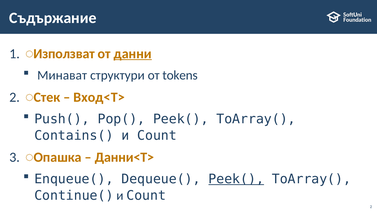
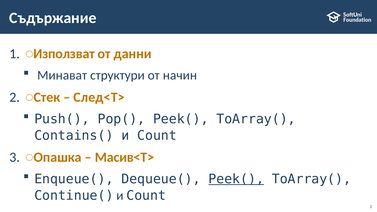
данни underline: present -> none
tokens: tokens -> начин
Вход<T>: Вход<T> -> След<T>
Данни<T>: Данни<T> -> Масив<T>
